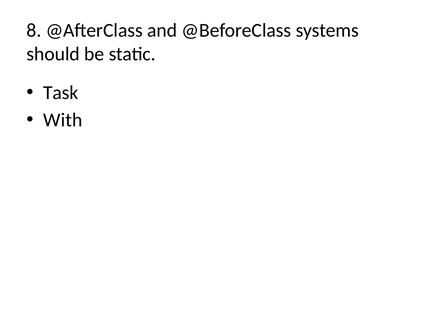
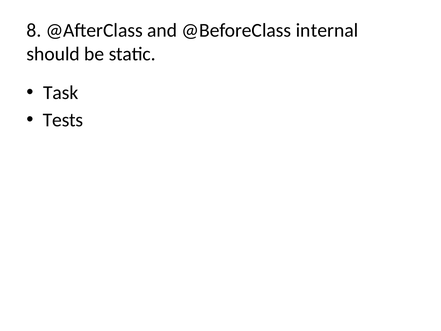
systems: systems -> internal
With: With -> Tests
